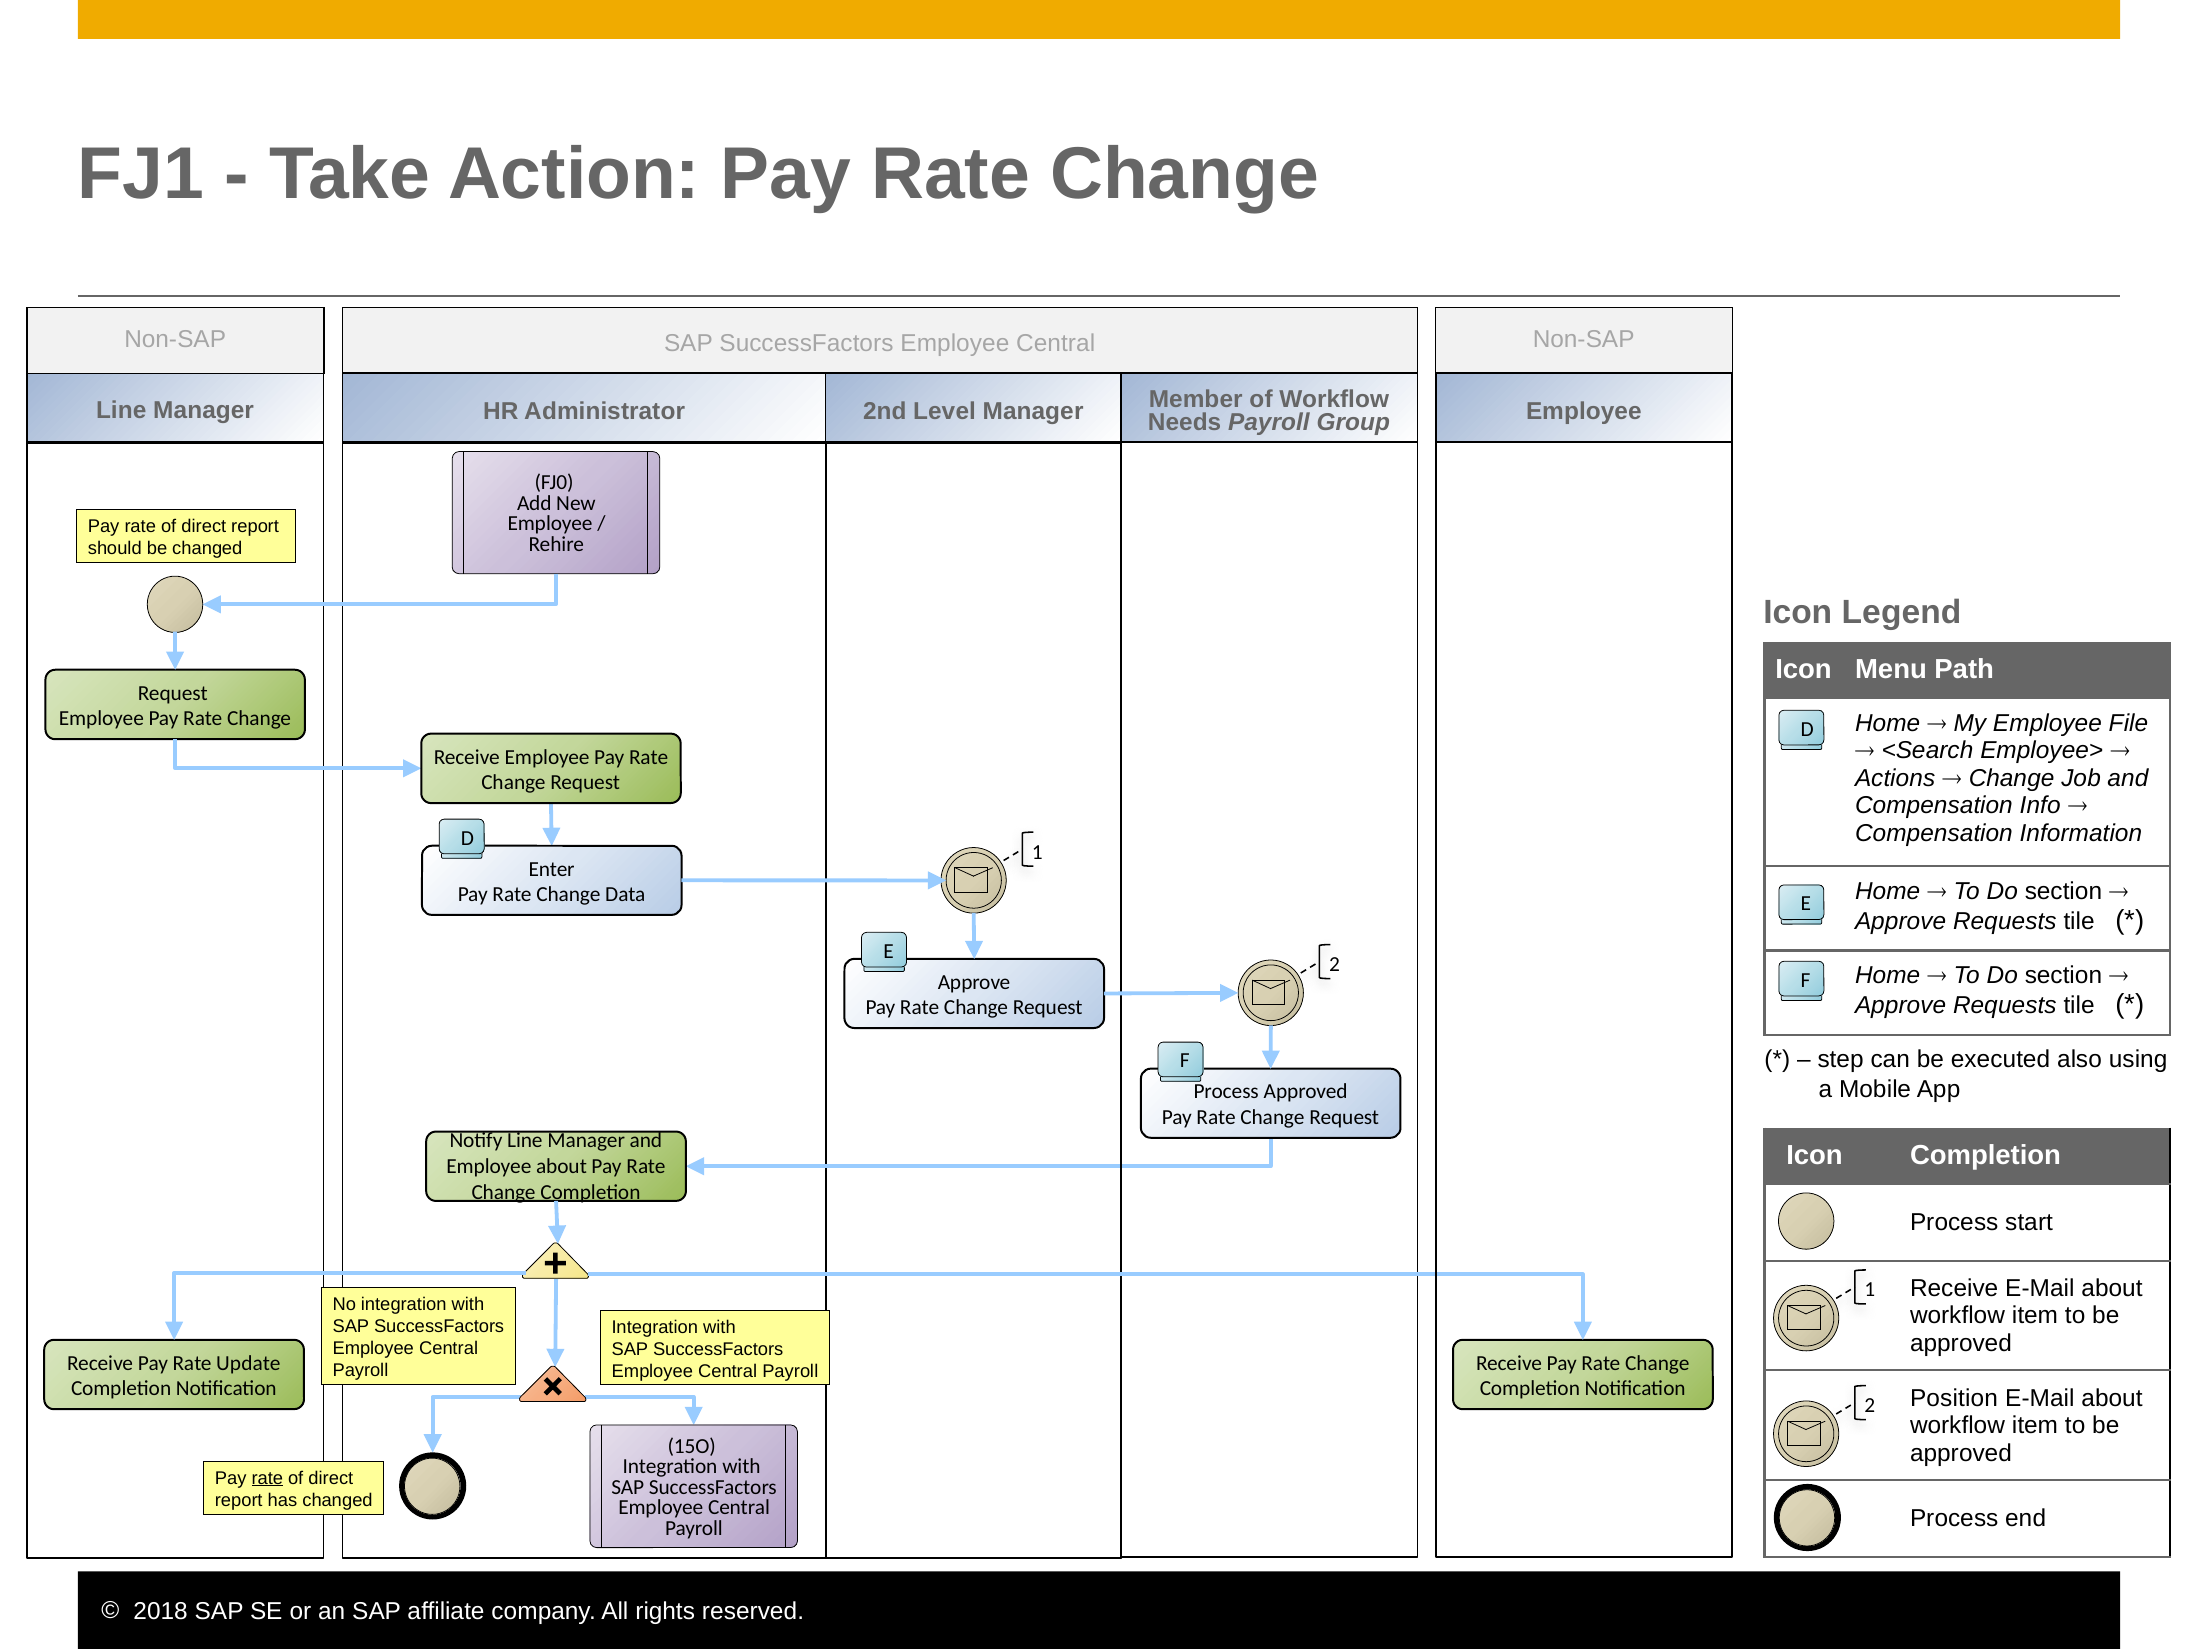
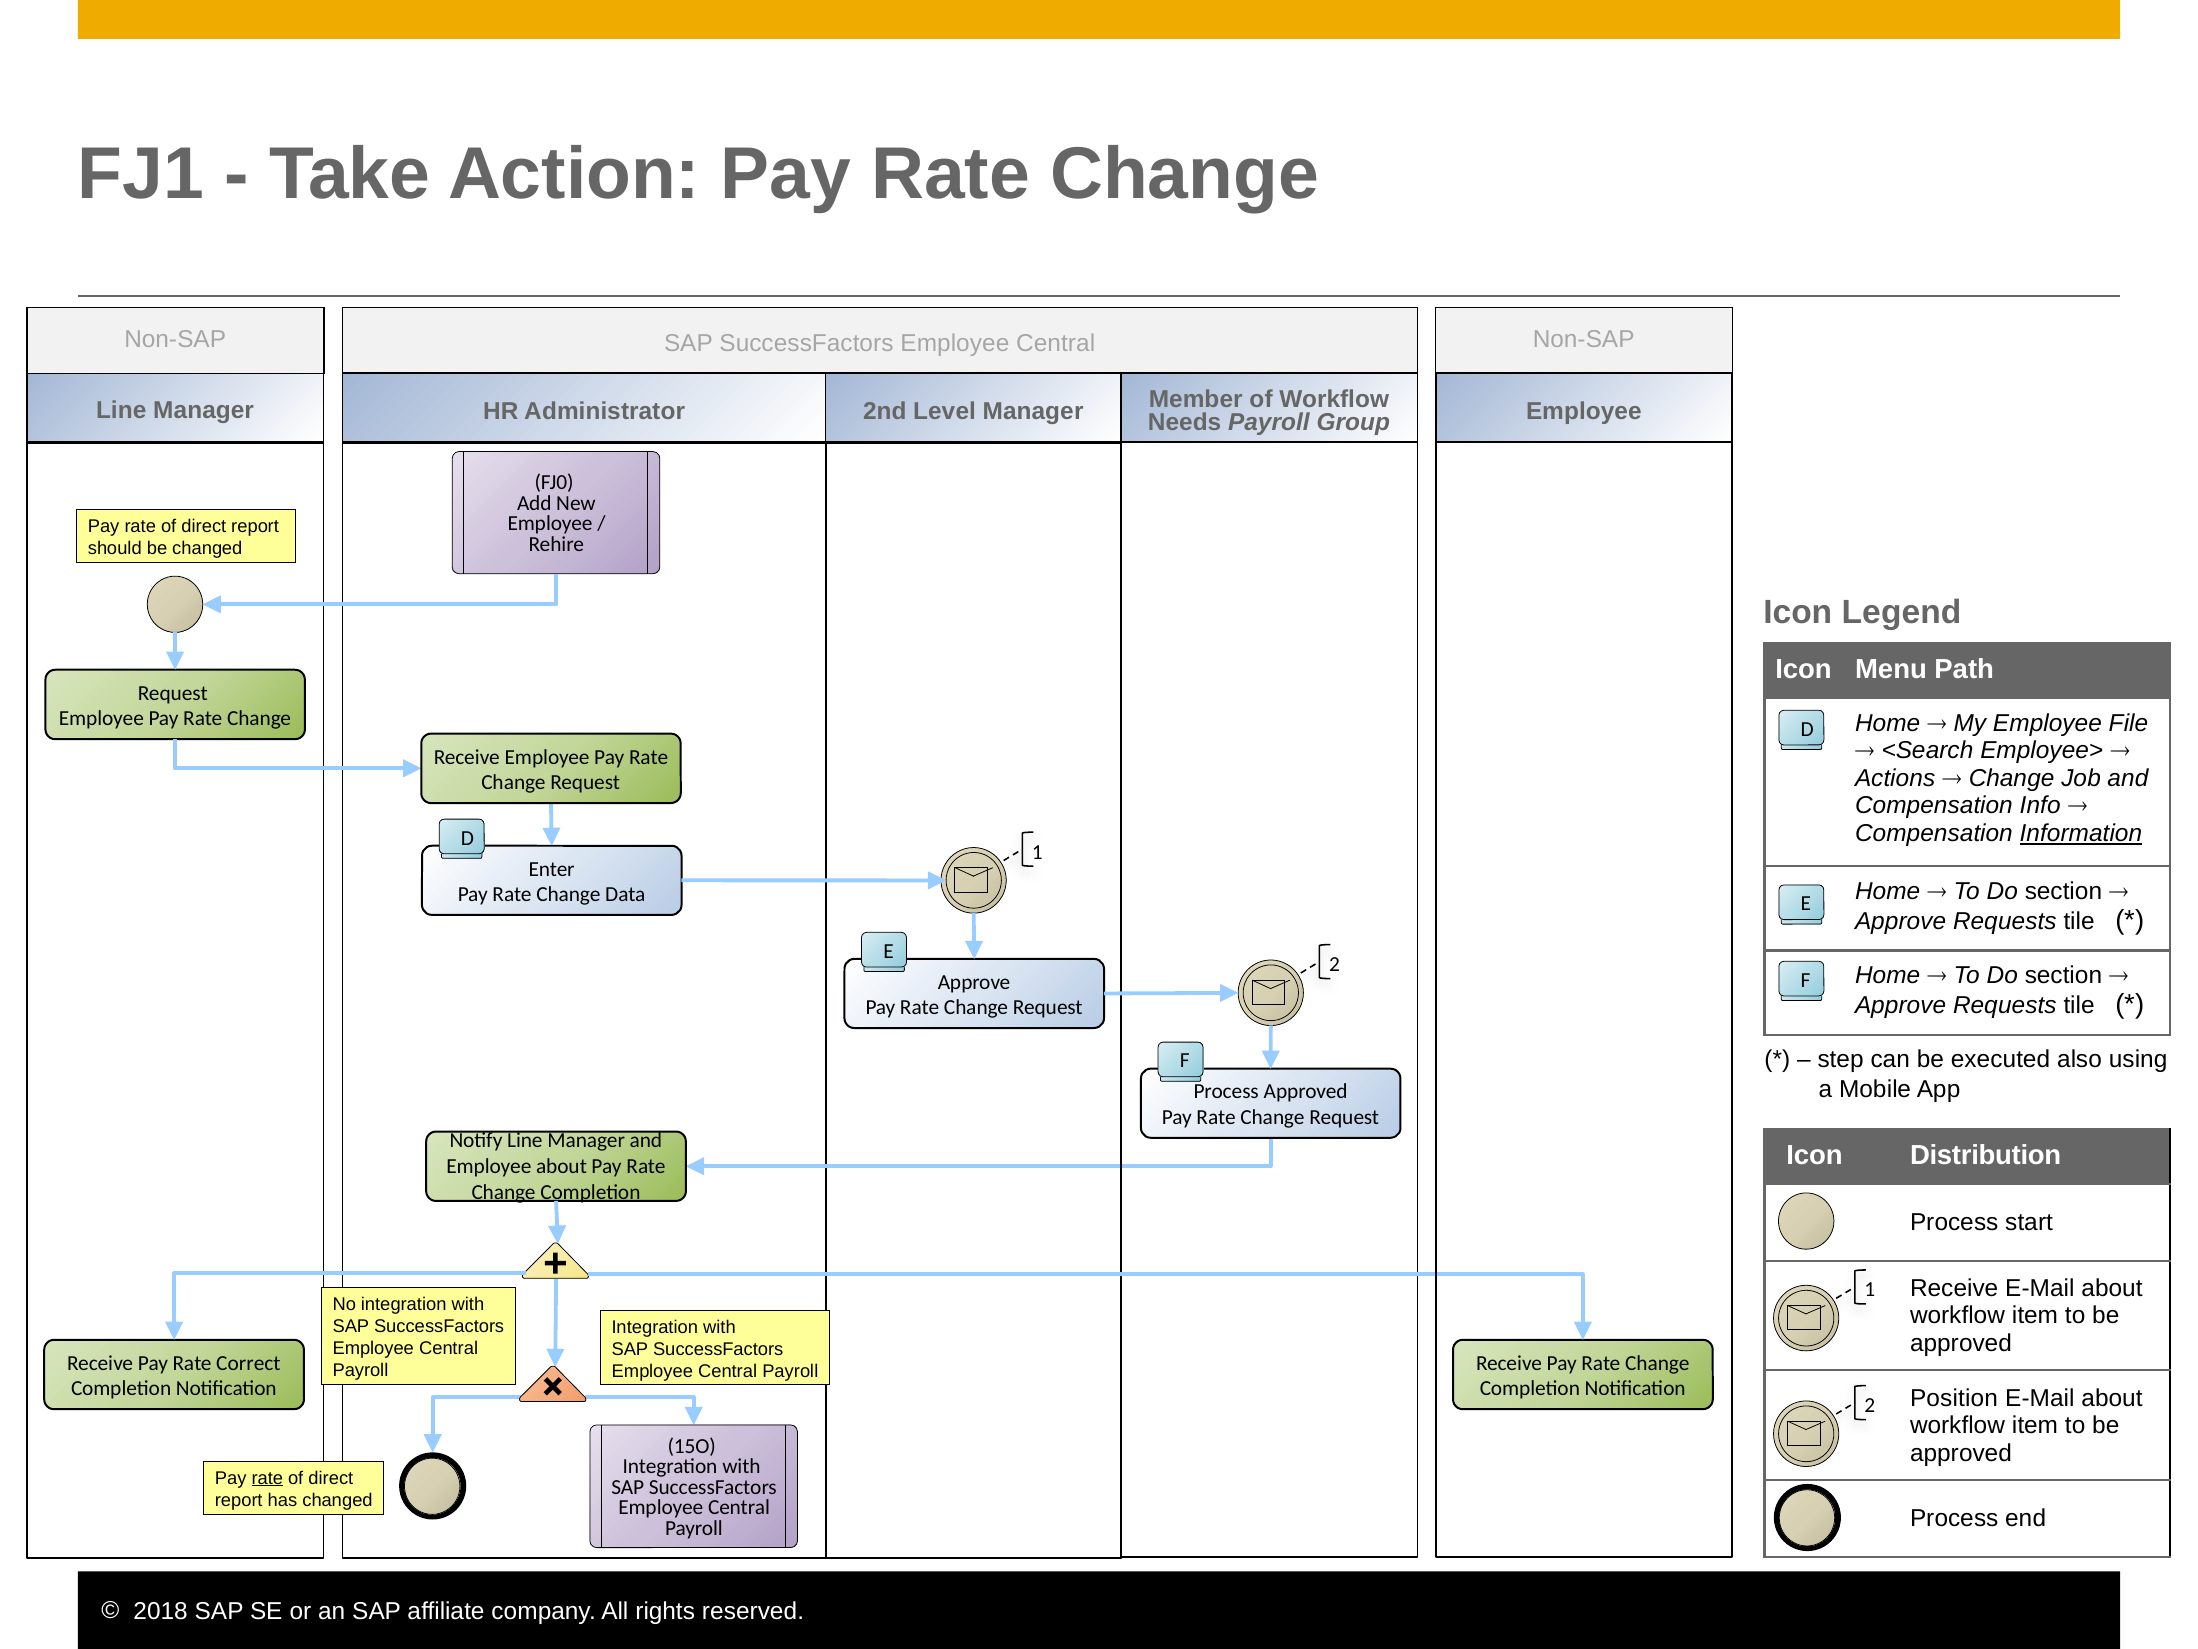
Information underline: none -> present
Icon Completion: Completion -> Distribution
Update: Update -> Correct
